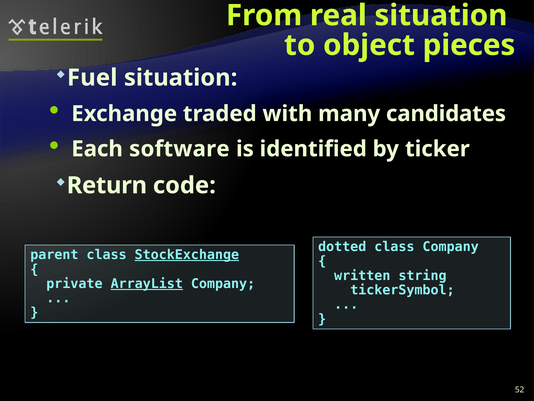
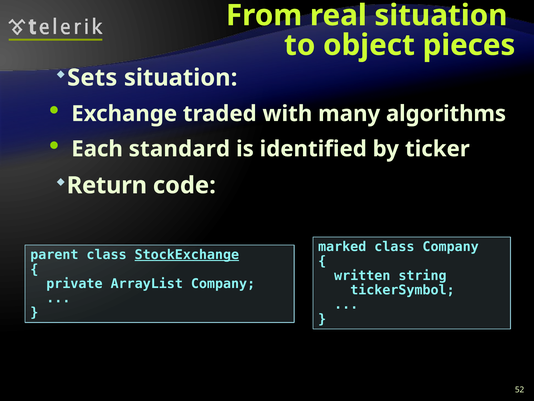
Fuel: Fuel -> Sets
candidates: candidates -> algorithms
software: software -> standard
dotted: dotted -> marked
ArrayList underline: present -> none
